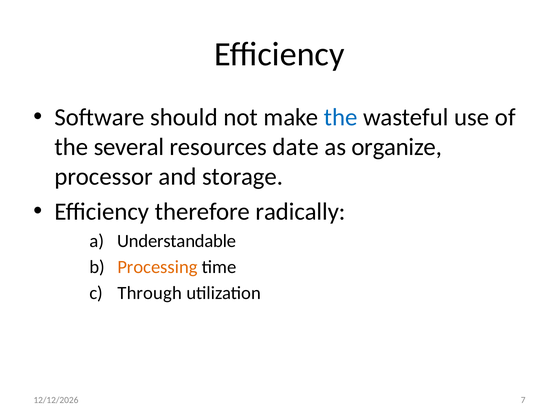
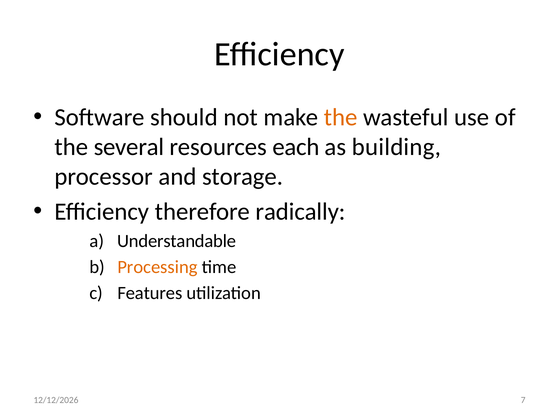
the at (341, 117) colour: blue -> orange
date: date -> each
organize: organize -> building
Through: Through -> Features
